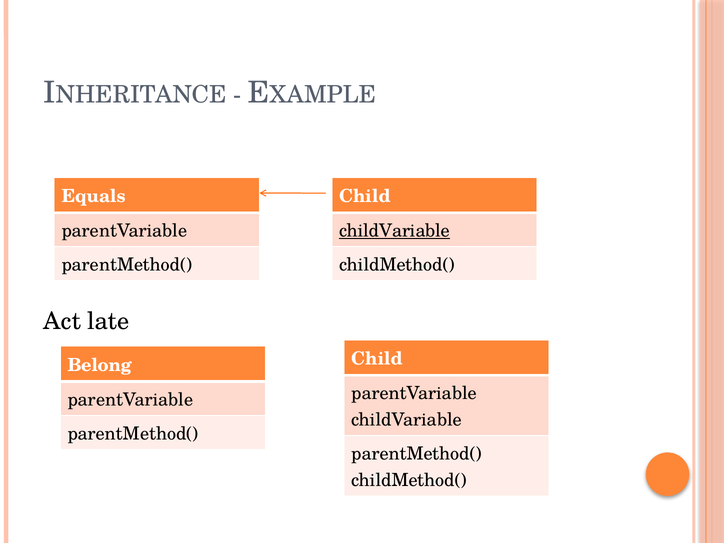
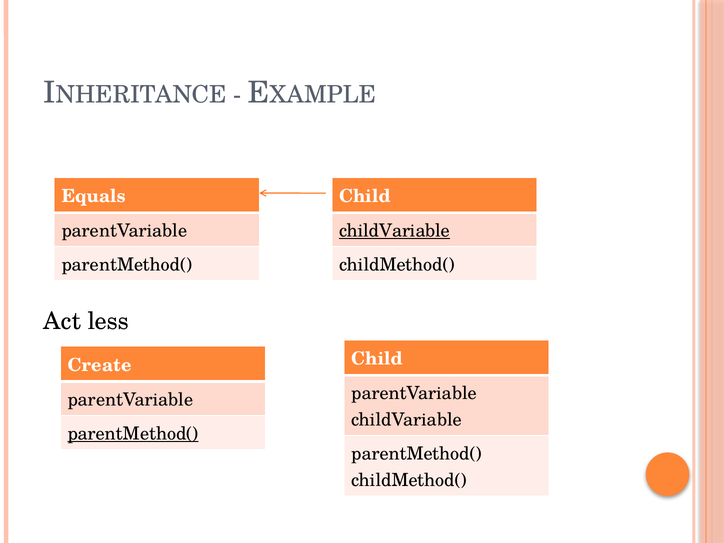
late: late -> less
Belong: Belong -> Create
parentMethod( at (133, 434) underline: none -> present
